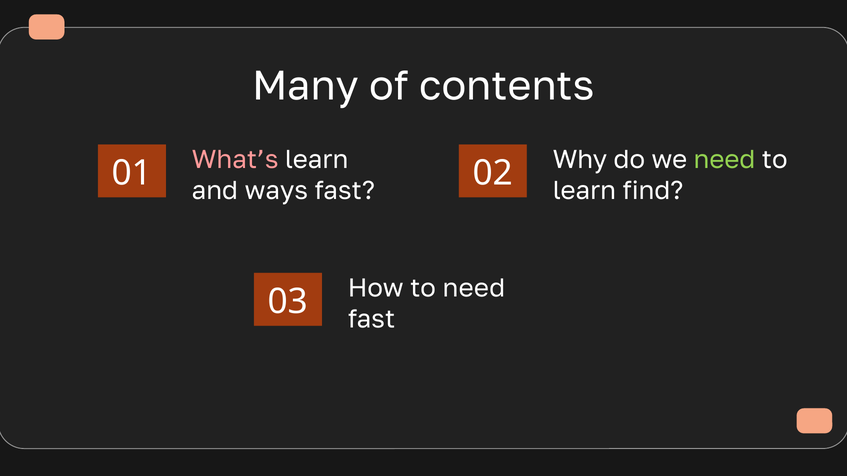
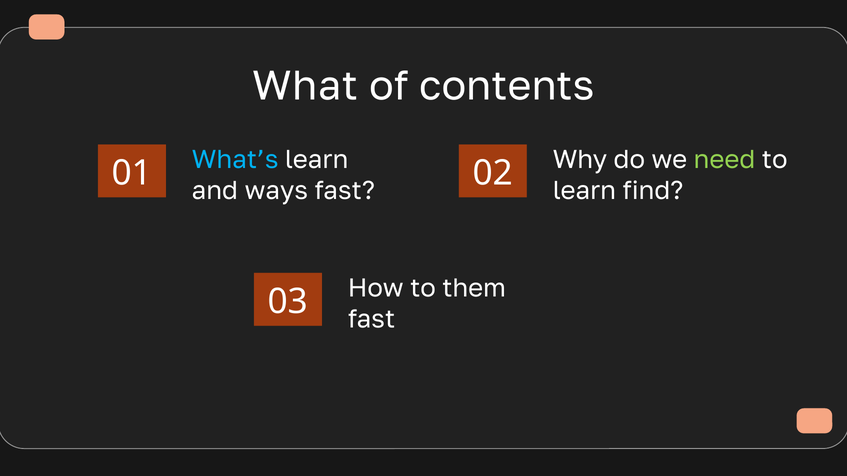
Many: Many -> What
What’s colour: pink -> light blue
to need: need -> them
